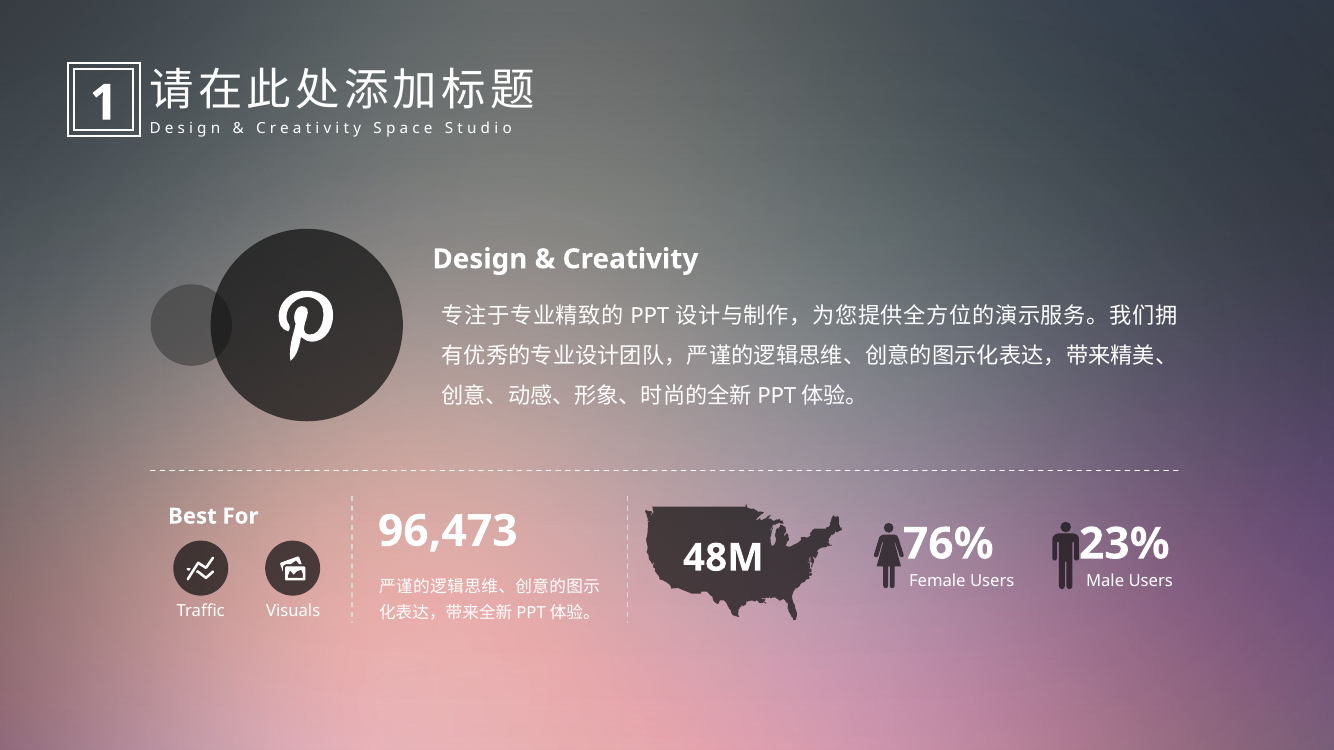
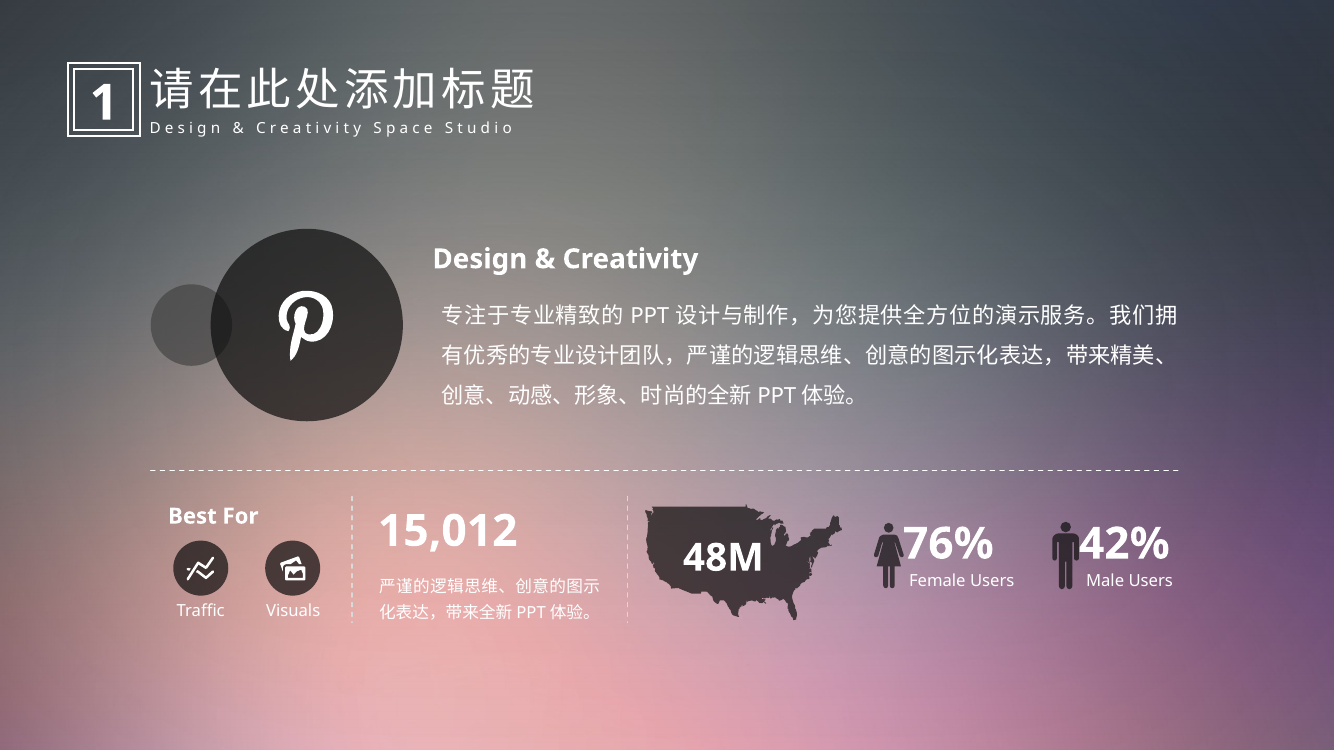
96,473: 96,473 -> 15,012
23%: 23% -> 42%
